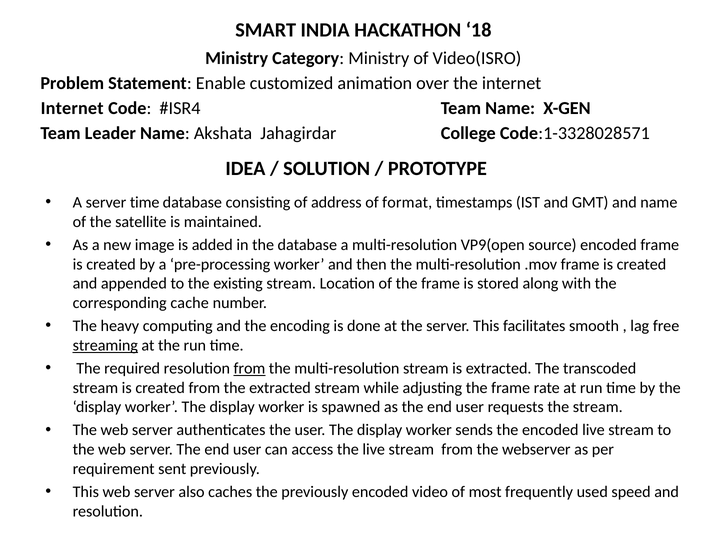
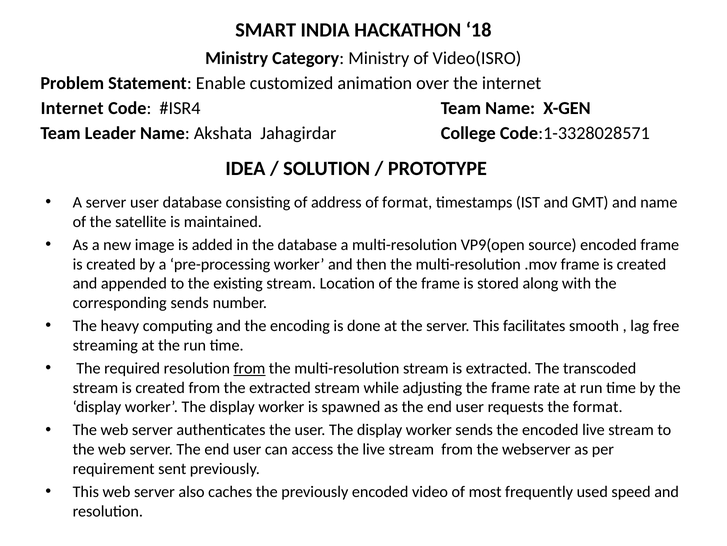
server time: time -> user
corresponding cache: cache -> sends
streaming underline: present -> none
the stream: stream -> format
